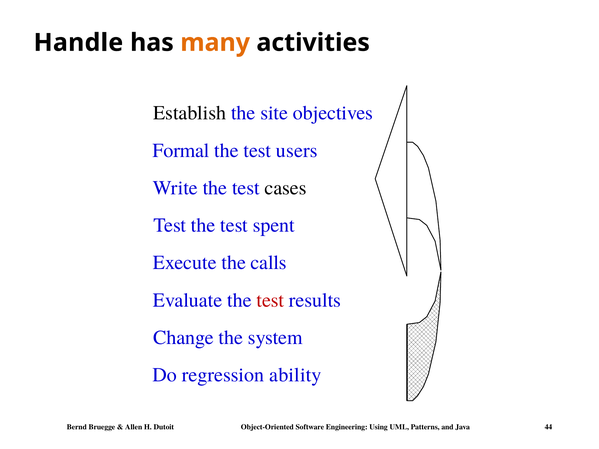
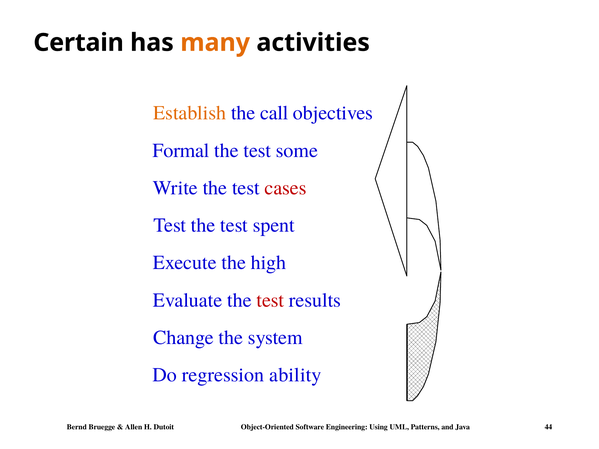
Handle: Handle -> Certain
Establish colour: black -> orange
site: site -> call
users: users -> some
cases colour: black -> red
calls: calls -> high
